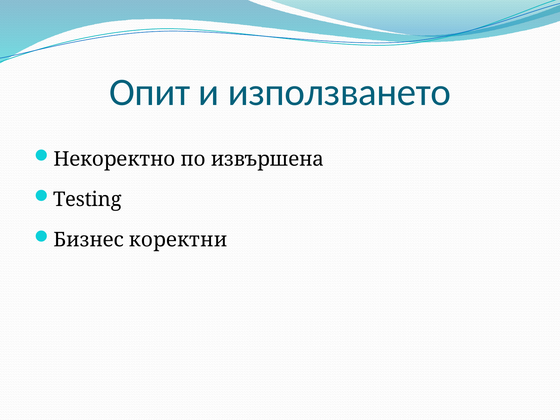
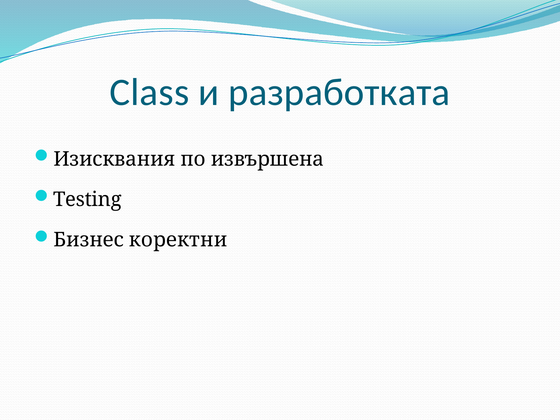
Опит: Опит -> Class
използването: използването -> разработката
Некоректно: Некоректно -> Изисквания
